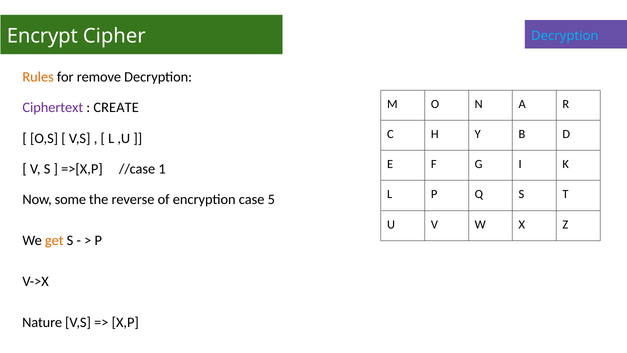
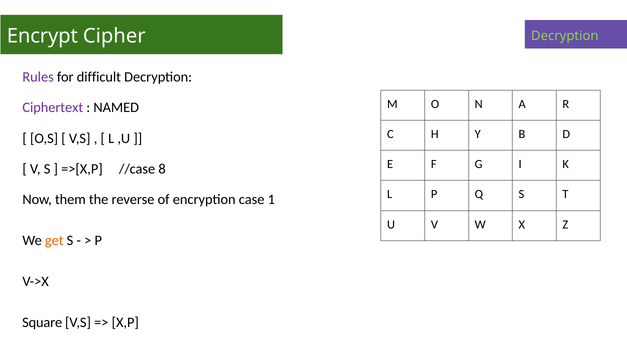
Decryption at (565, 36) colour: light blue -> light green
Rules colour: orange -> purple
remove: remove -> difficult
CREATE: CREATE -> NAMED
1: 1 -> 8
some: some -> them
5: 5 -> 1
Nature: Nature -> Square
